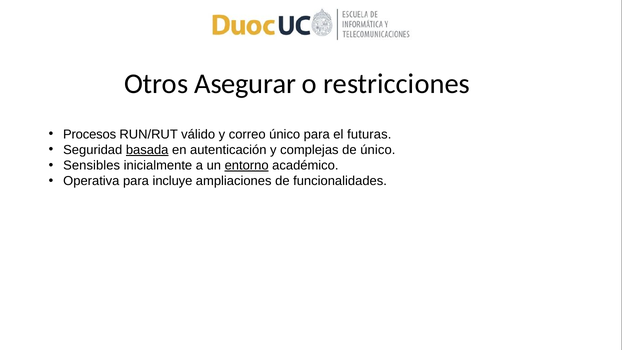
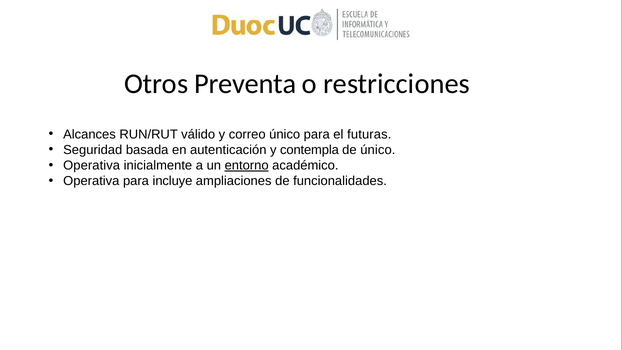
Asegurar: Asegurar -> Preventa
Procesos: Procesos -> Alcances
basada underline: present -> none
complejas: complejas -> contempla
Sensibles at (92, 165): Sensibles -> Operativa
